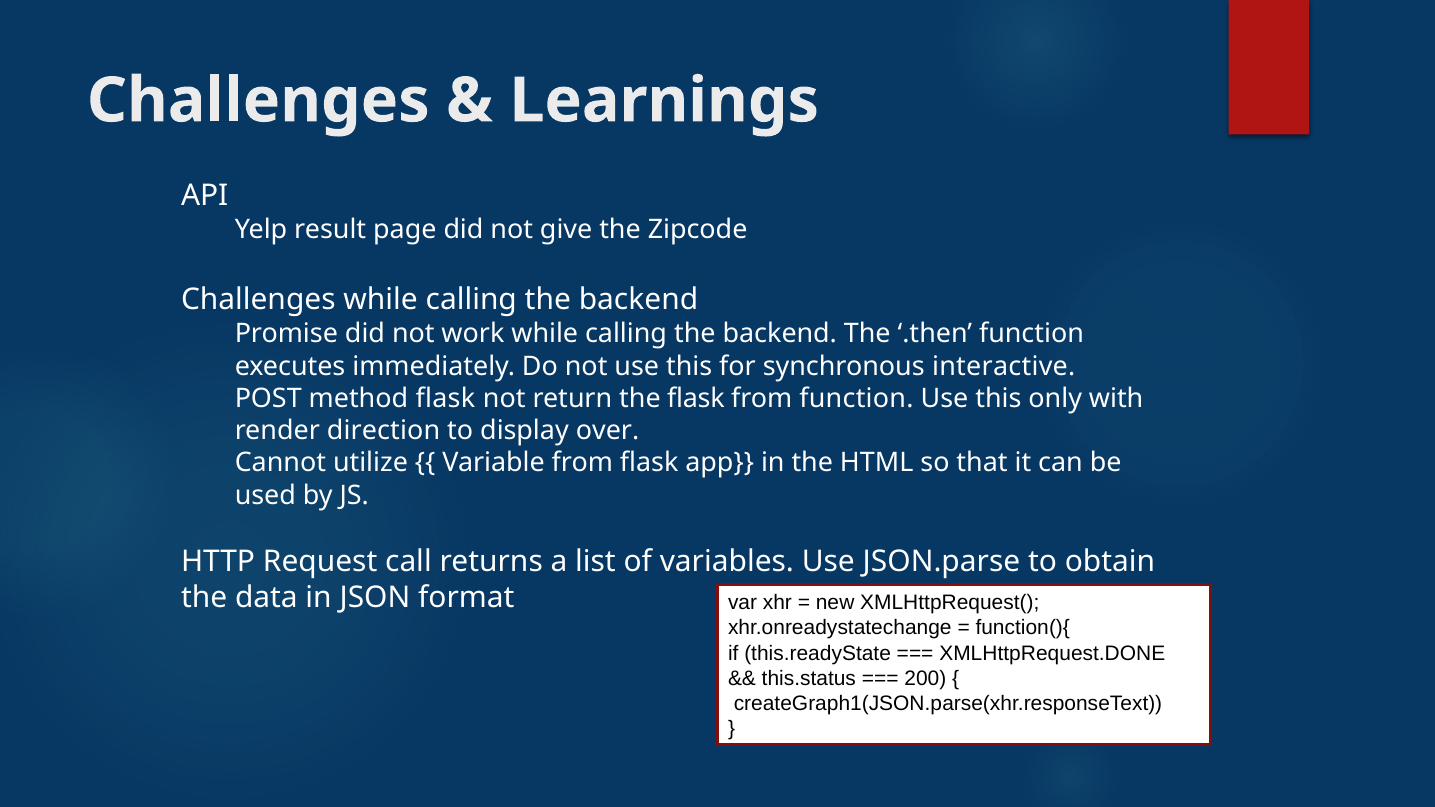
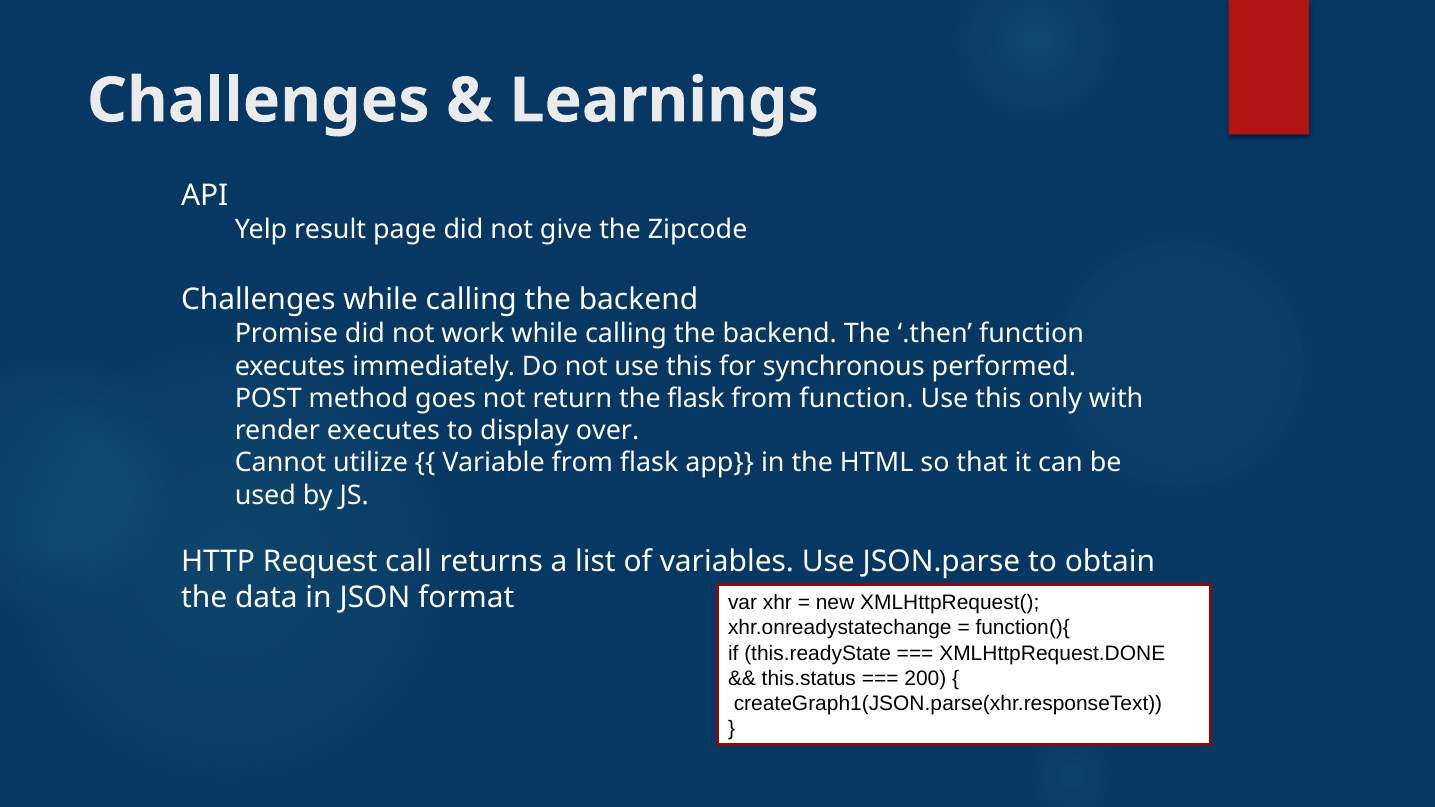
interactive: interactive -> performed
method flask: flask -> goes
render direction: direction -> executes
